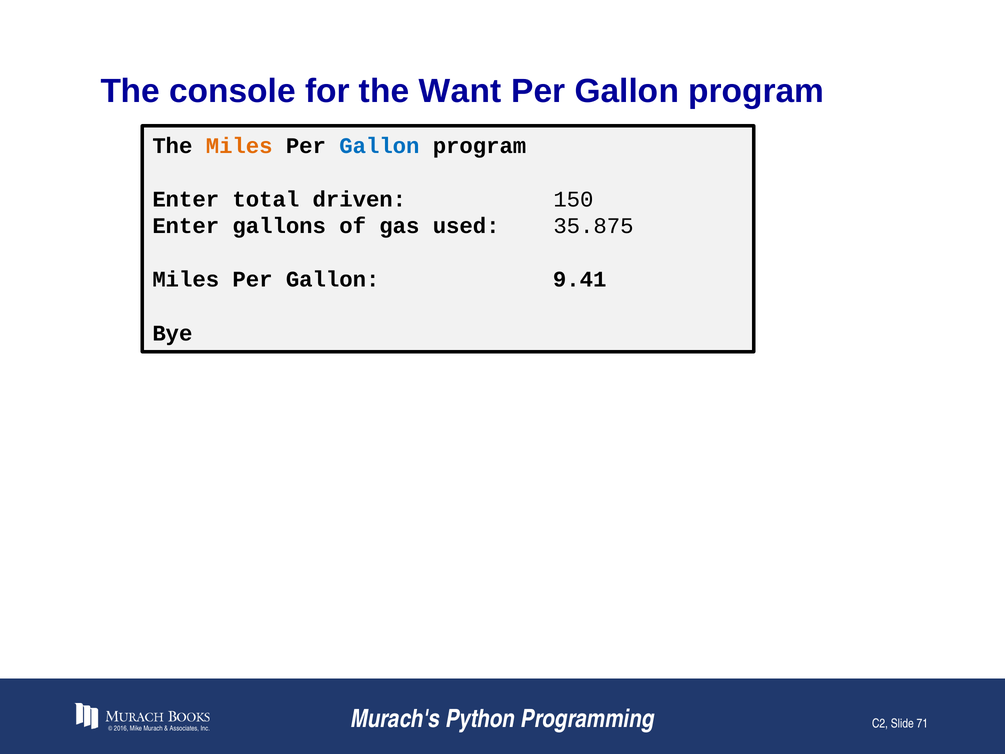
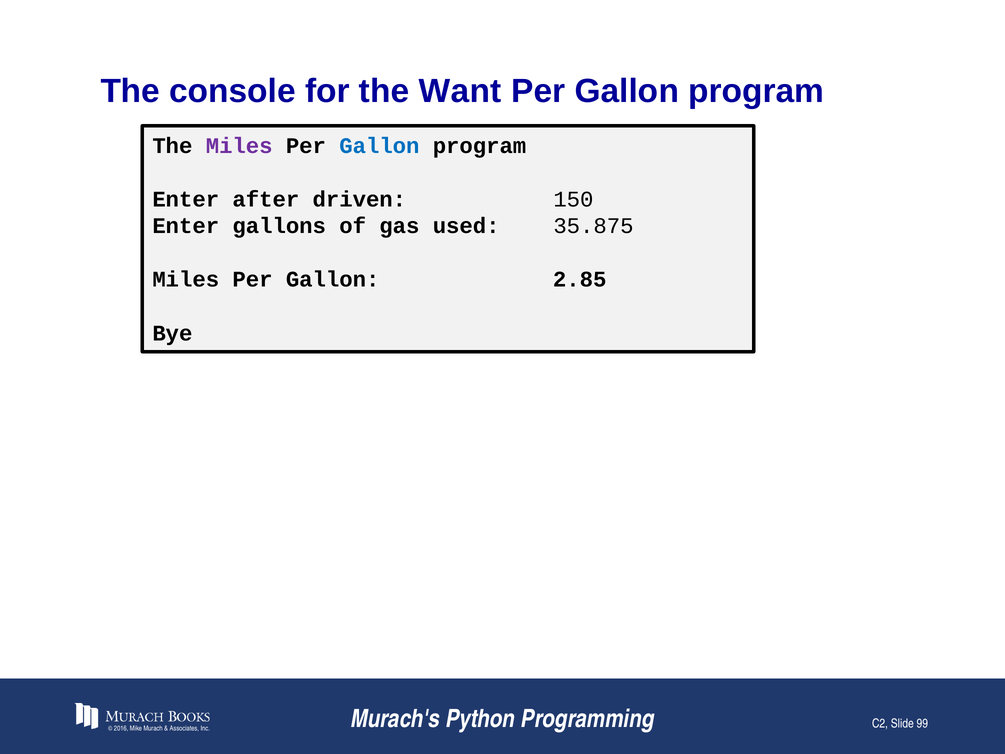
Miles at (239, 146) colour: orange -> purple
total: total -> after
9.41: 9.41 -> 2.85
71: 71 -> 99
